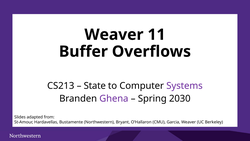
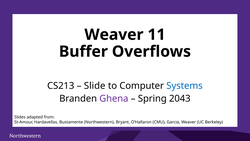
State: State -> Slide
Systems colour: purple -> blue
2030: 2030 -> 2043
